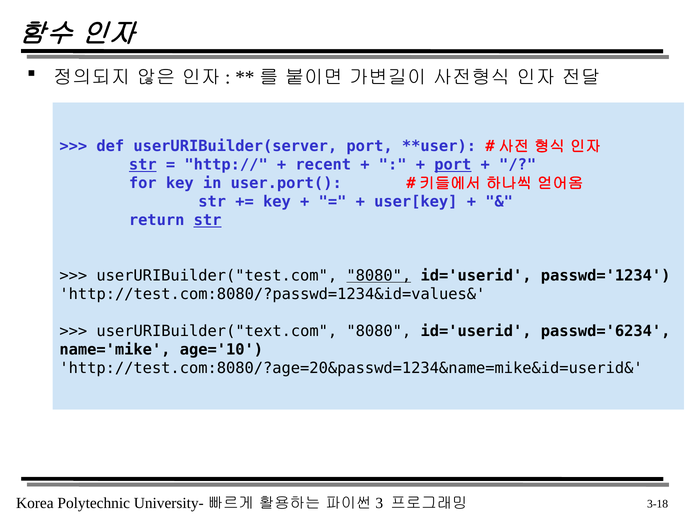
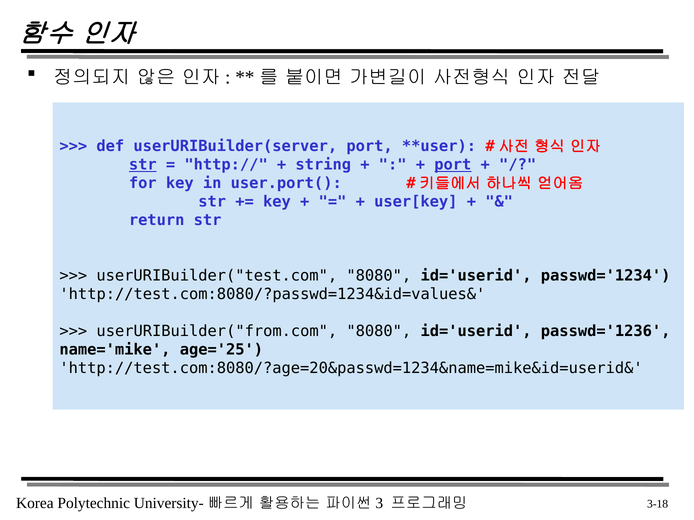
recent: recent -> string
str at (208, 220) underline: present -> none
8080 at (379, 276) underline: present -> none
userURIBuilder("text.com: userURIBuilder("text.com -> userURIBuilder("from.com
passwd='6234: passwd='6234 -> passwd='1236
age='10: age='10 -> age='25
